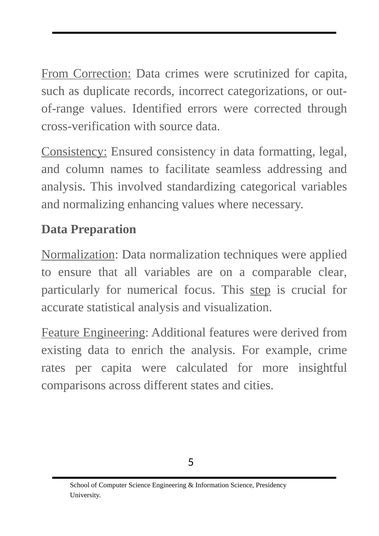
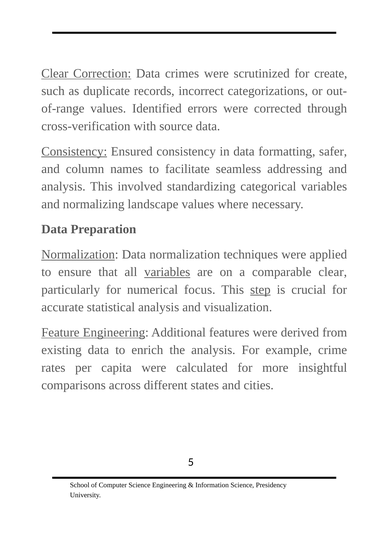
From at (55, 73): From -> Clear
for capita: capita -> create
legal: legal -> safer
enhancing: enhancing -> landscape
variables at (167, 272) underline: none -> present
